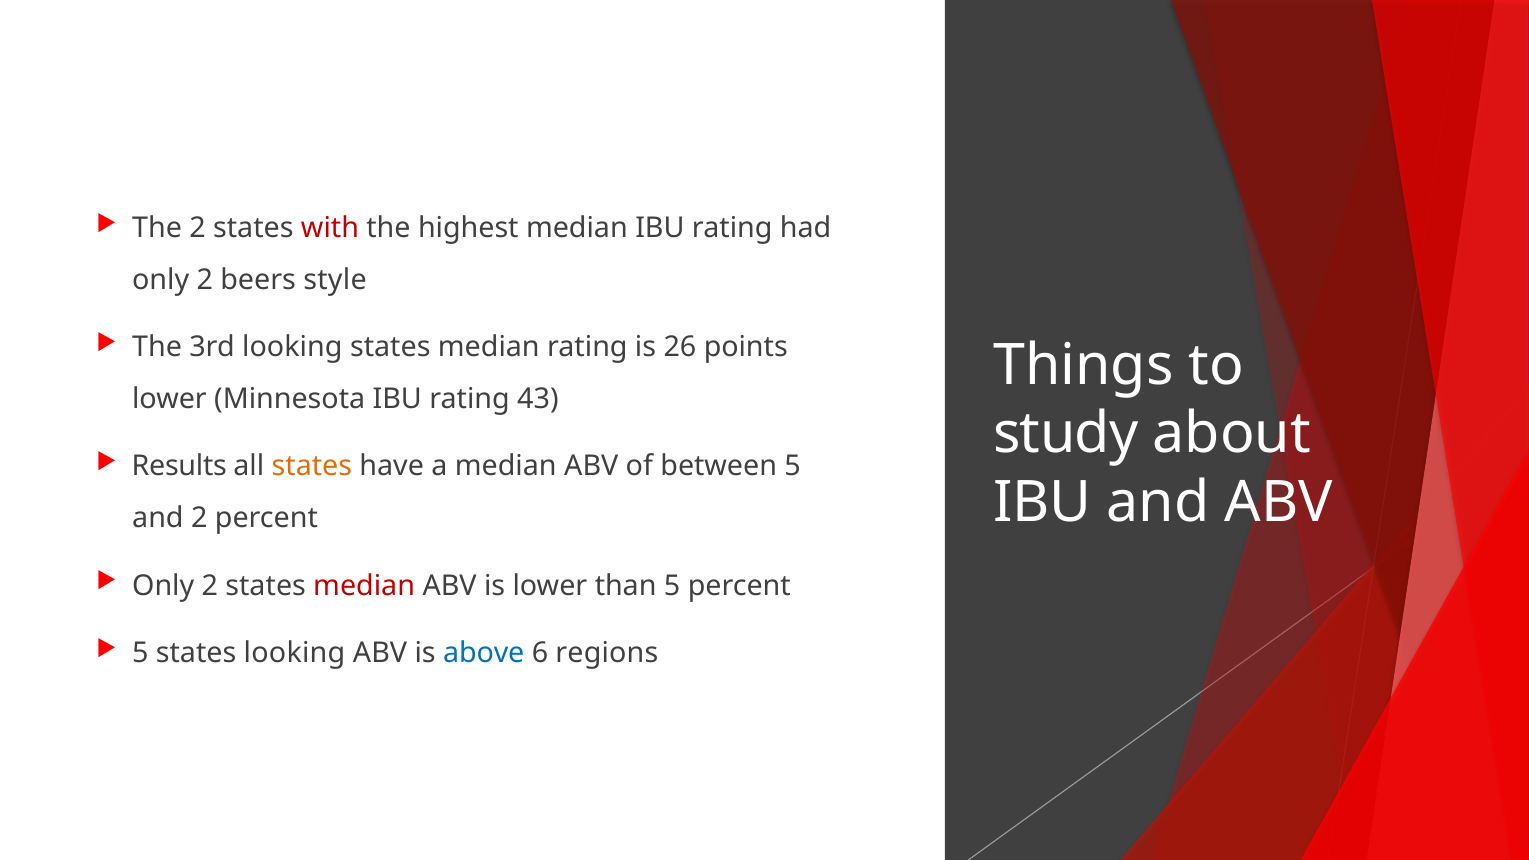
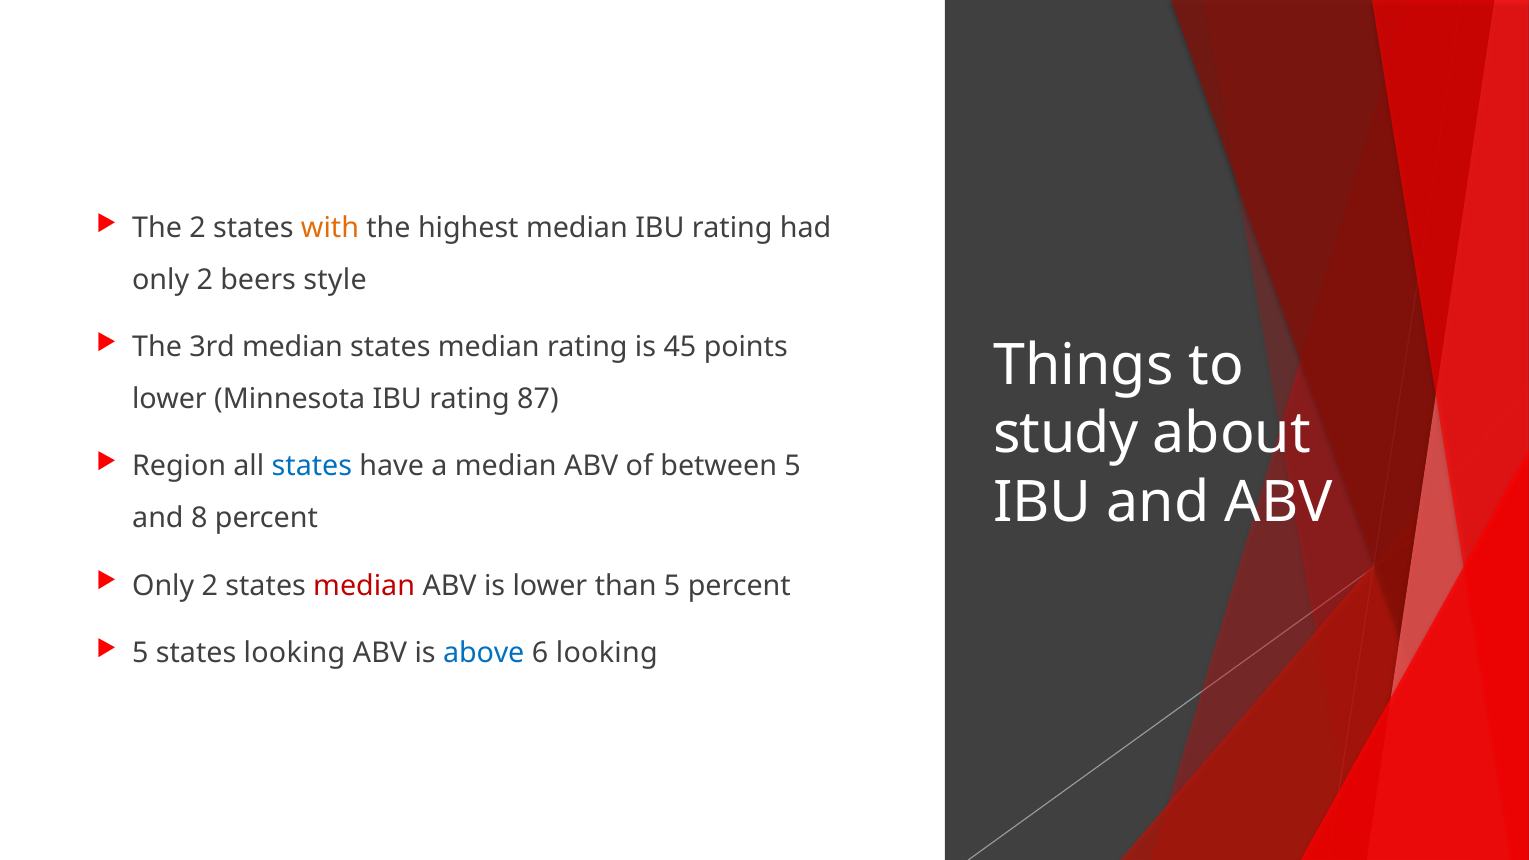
with colour: red -> orange
3rd looking: looking -> median
26: 26 -> 45
43: 43 -> 87
Results: Results -> Region
states at (312, 466) colour: orange -> blue
and 2: 2 -> 8
6 regions: regions -> looking
